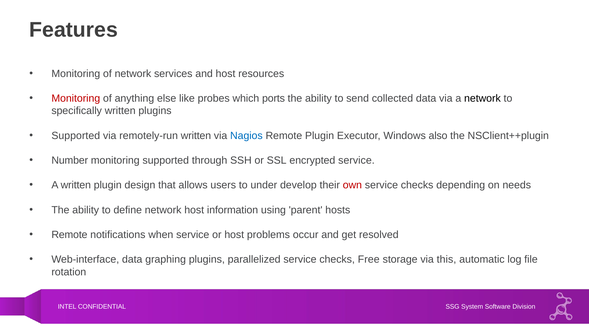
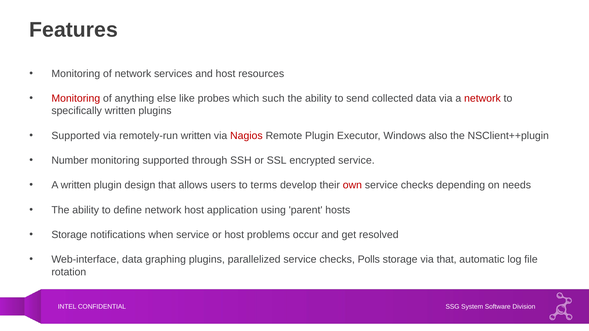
ports: ports -> such
network at (482, 98) colour: black -> red
Nagios colour: blue -> red
under: under -> terms
information: information -> application
Remote at (69, 235): Remote -> Storage
Free: Free -> Polls
via this: this -> that
